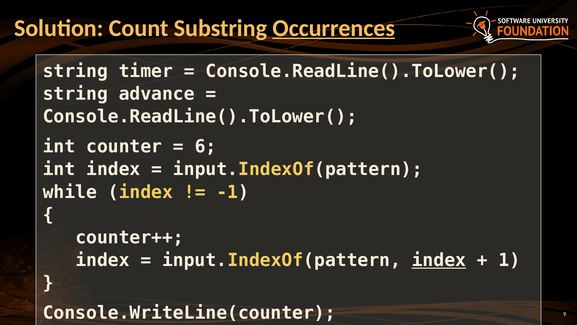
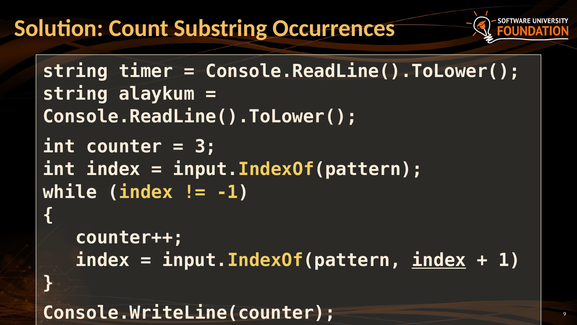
Occurrences underline: present -> none
advance: advance -> alaykum
6: 6 -> 3
